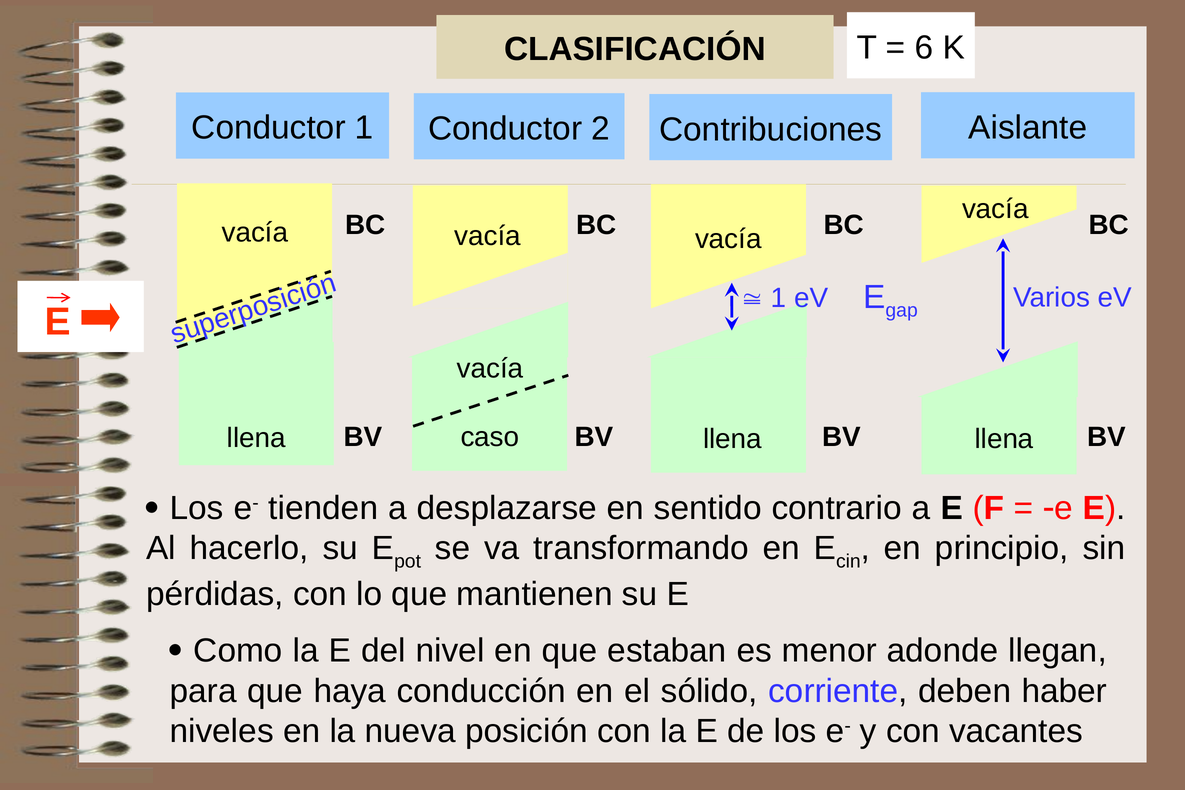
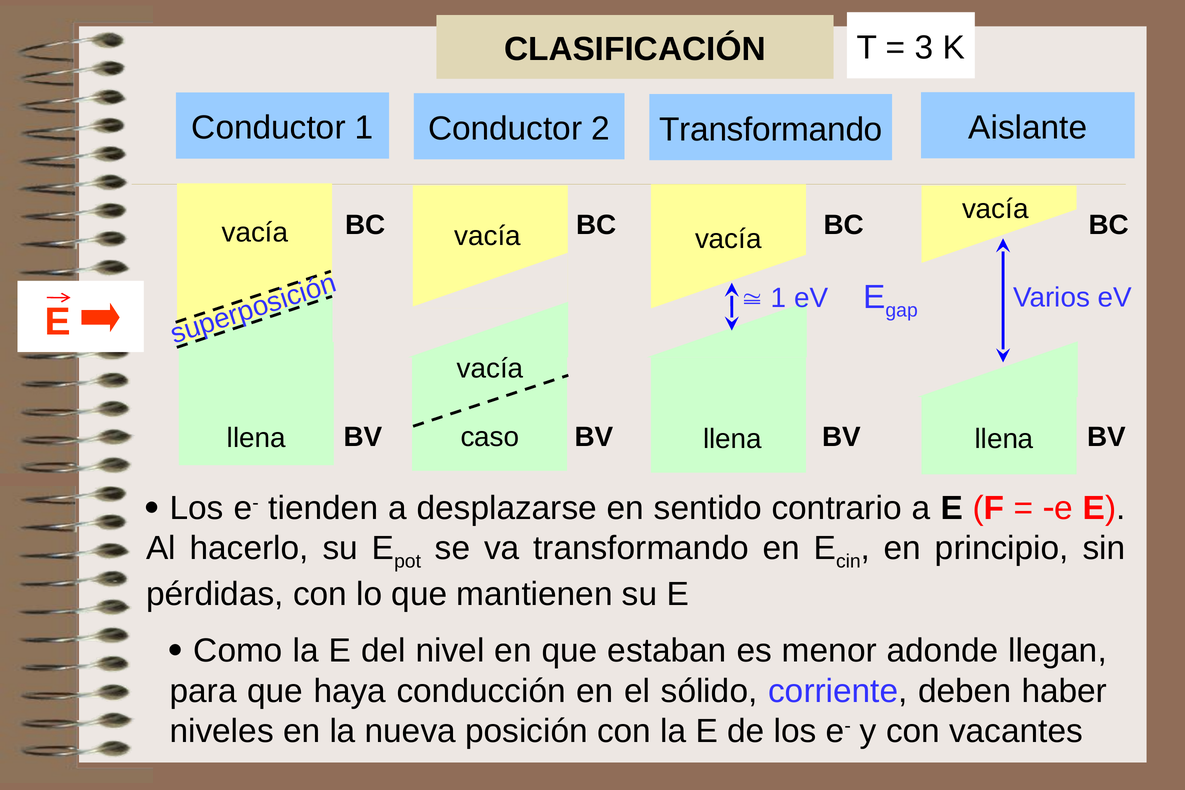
6: 6 -> 3
Contribuciones at (771, 130): Contribuciones -> Transformando
